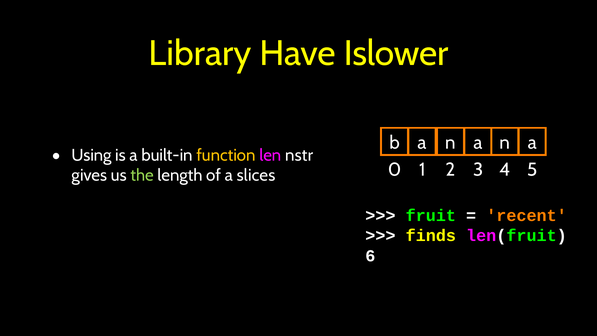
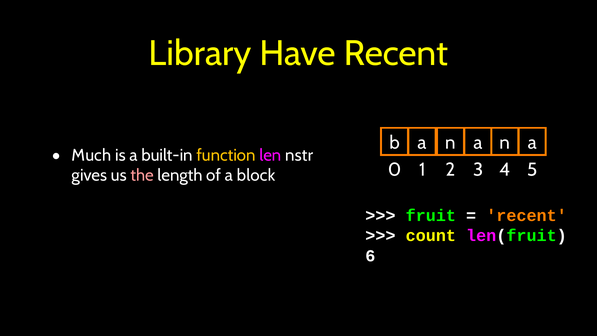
Have Islower: Islower -> Recent
Using: Using -> Much
the colour: light green -> pink
slices: slices -> block
finds: finds -> count
